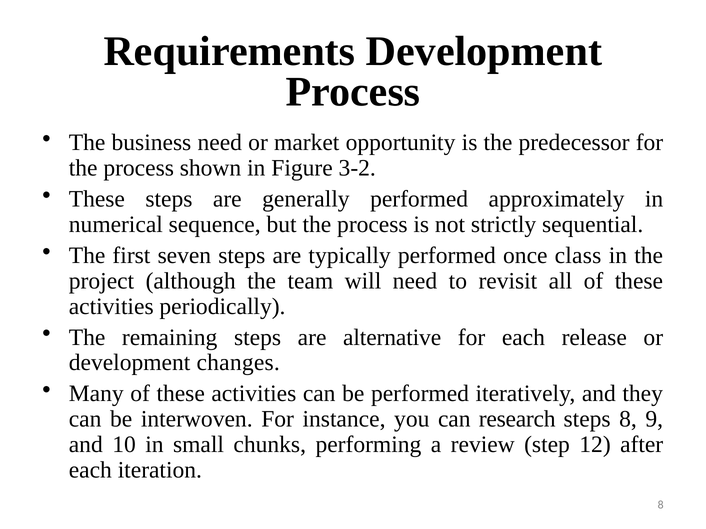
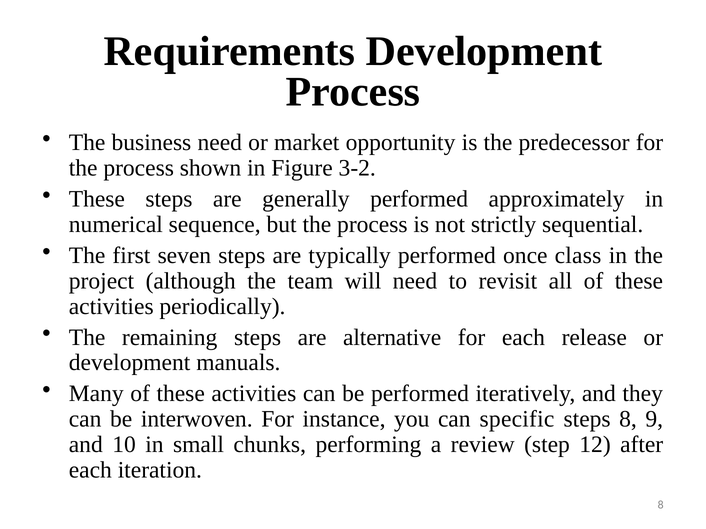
changes: changes -> manuals
research: research -> specific
